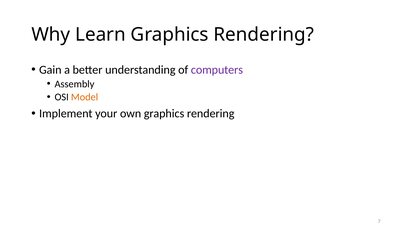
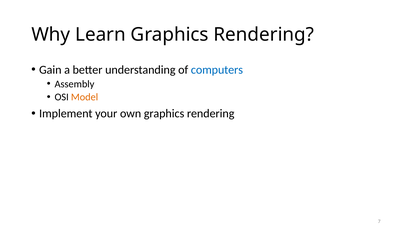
computers colour: purple -> blue
